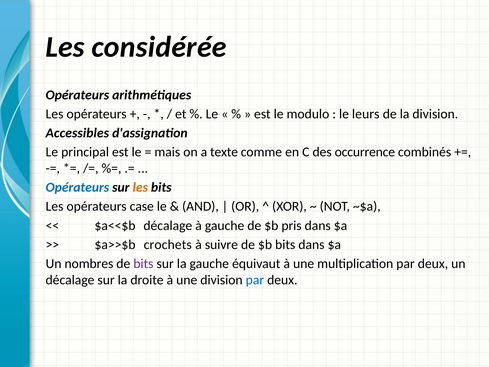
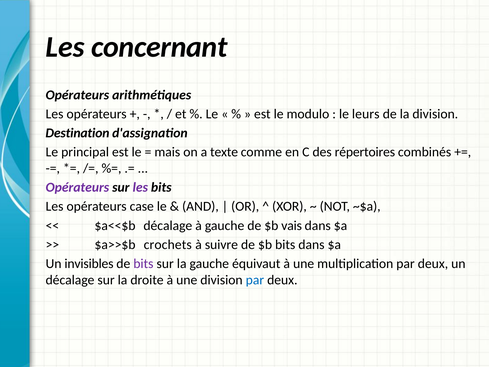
considérée: considérée -> concernant
Accessibles: Accessibles -> Destination
occurrence: occurrence -> répertoires
Opérateurs at (77, 187) colour: blue -> purple
les at (140, 187) colour: orange -> purple
pris: pris -> vais
nombres: nombres -> invisibles
